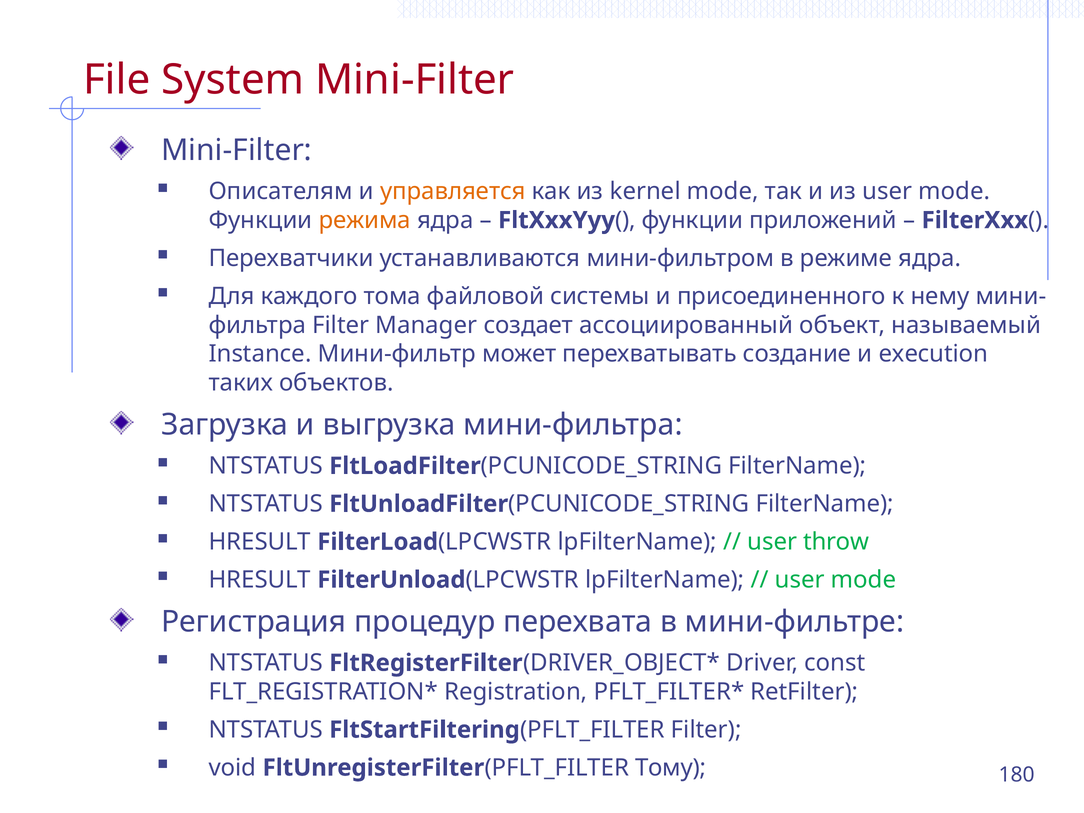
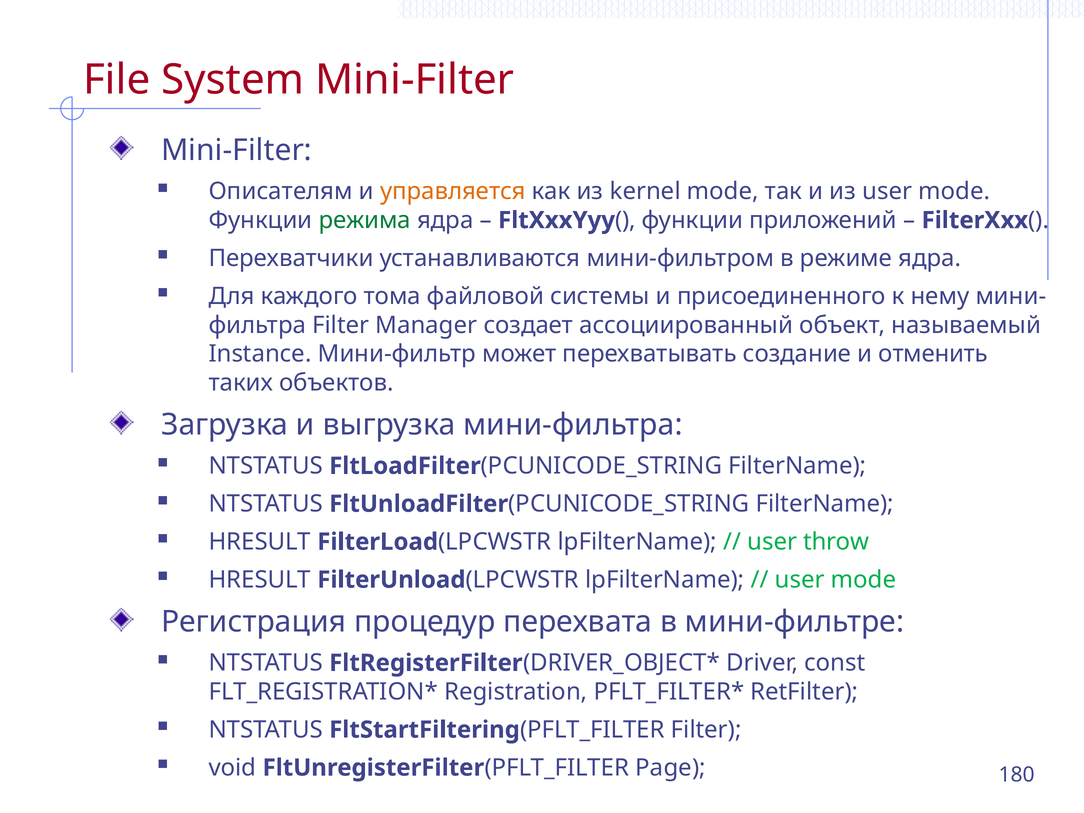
режима colour: orange -> green
execution: execution -> отменить
Тому: Тому -> Page
